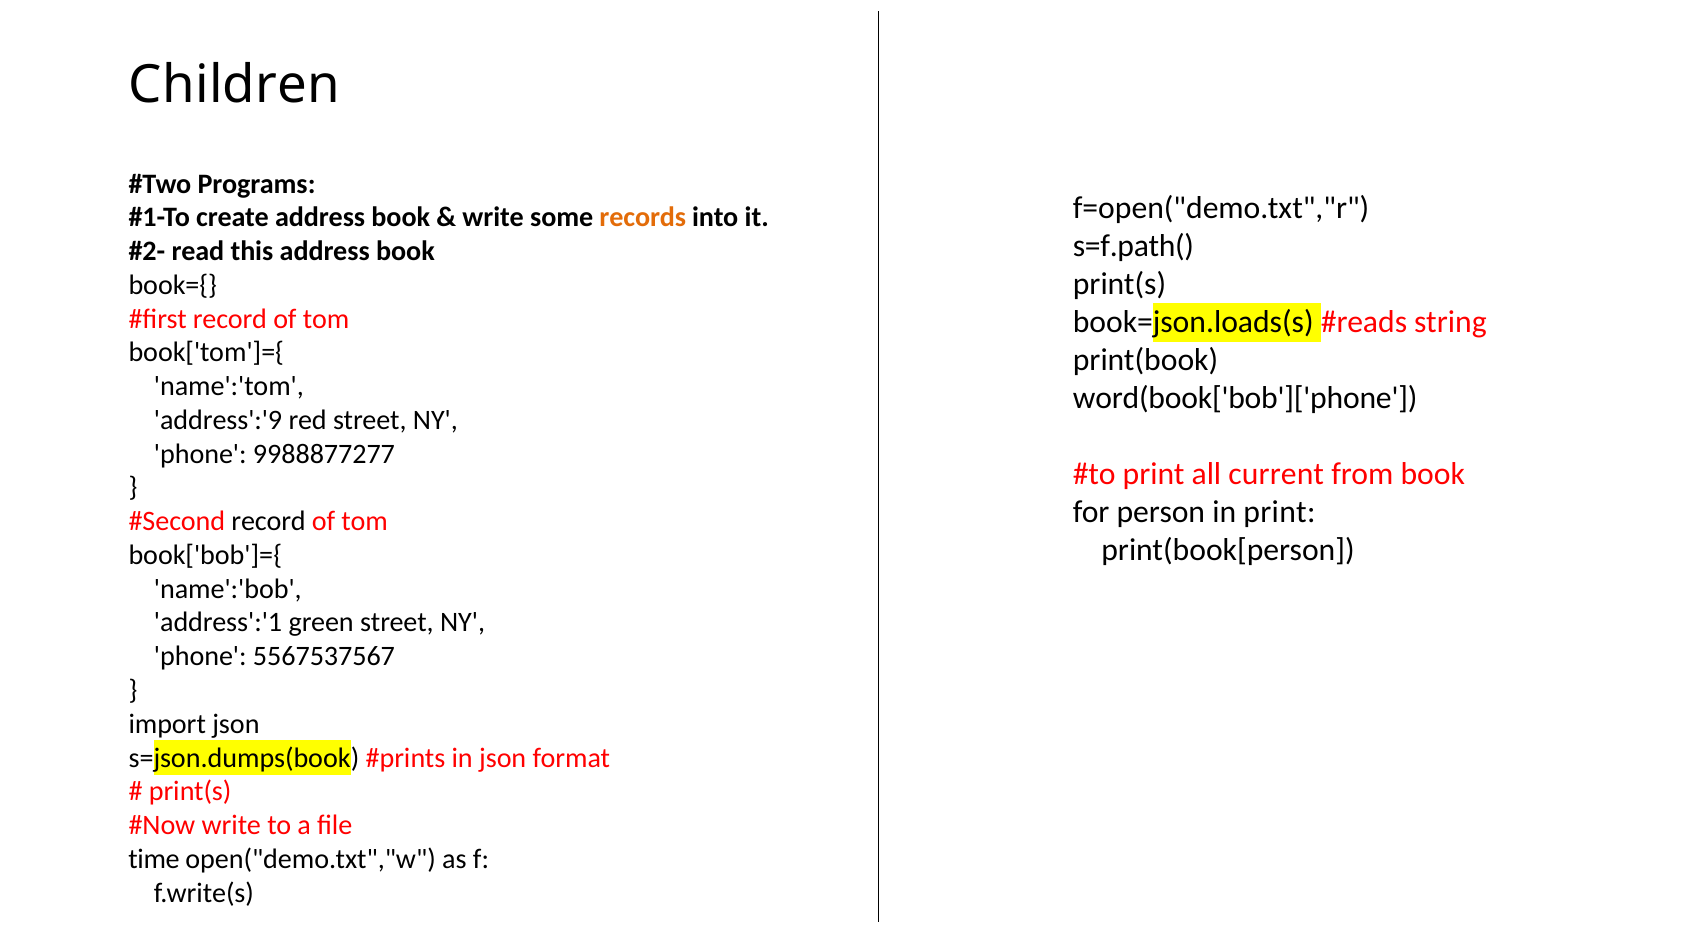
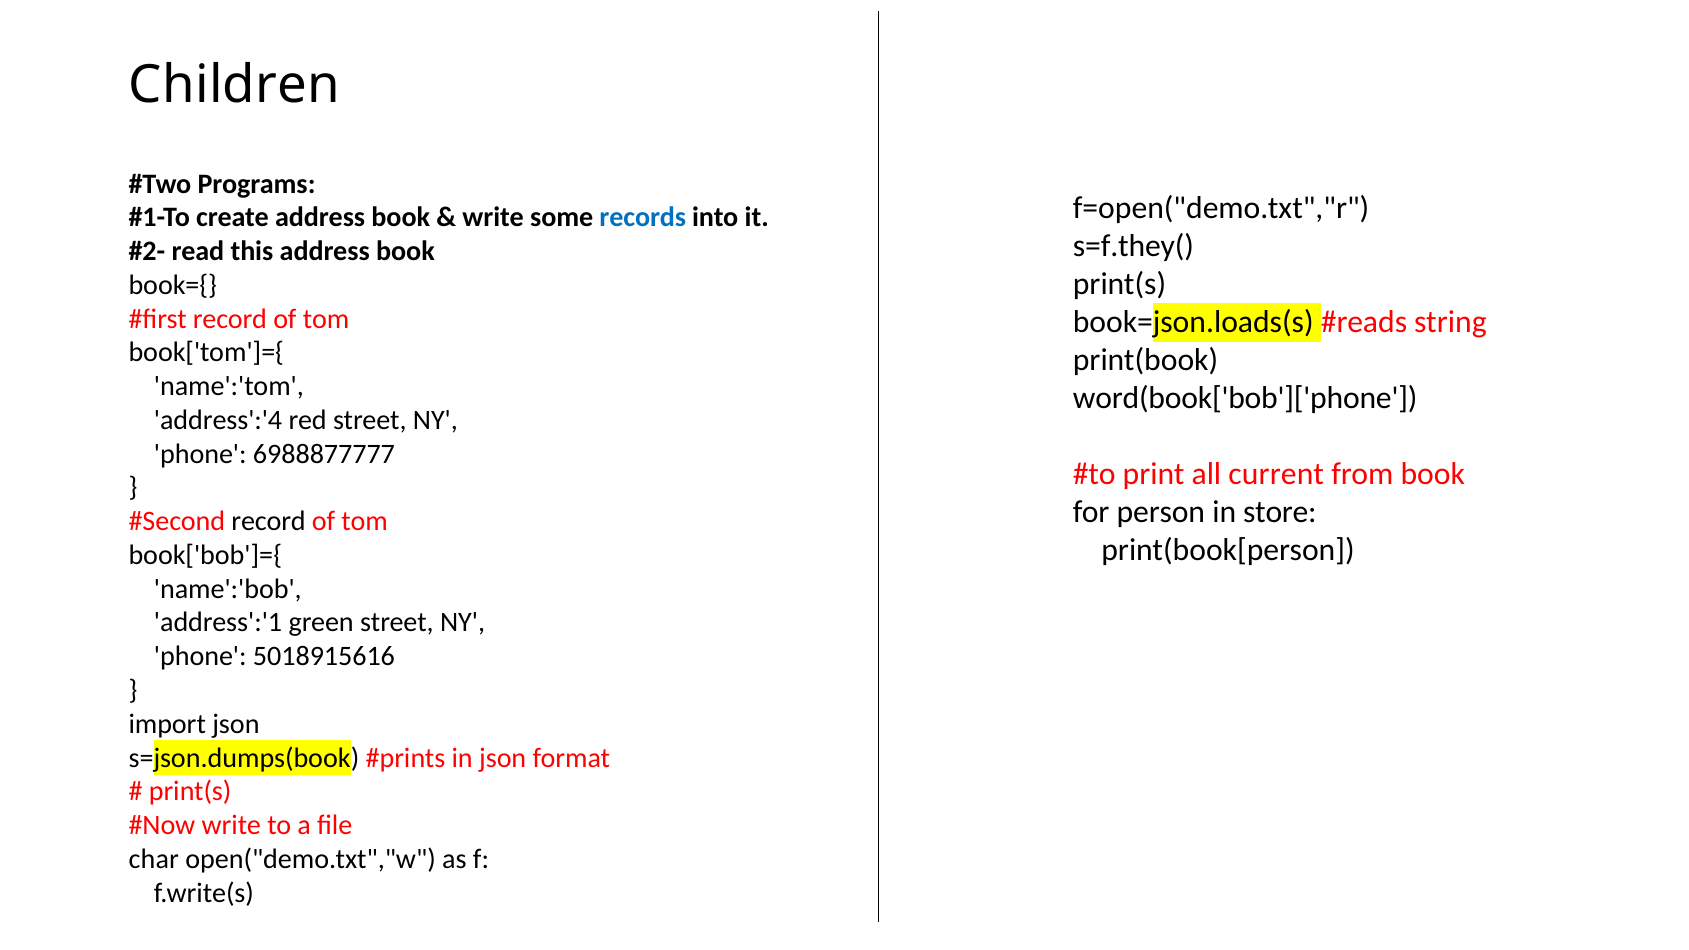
records colour: orange -> blue
s=f.path(: s=f.path( -> s=f.they(
address':'9: address':'9 -> address':'4
9988877277: 9988877277 -> 6988877777
in print: print -> store
5567537567: 5567537567 -> 5018915616
time: time -> char
